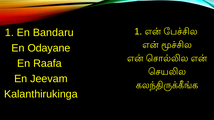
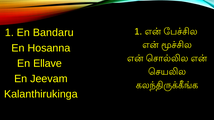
Odayane: Odayane -> Hosanna
Raafa: Raafa -> Ellave
